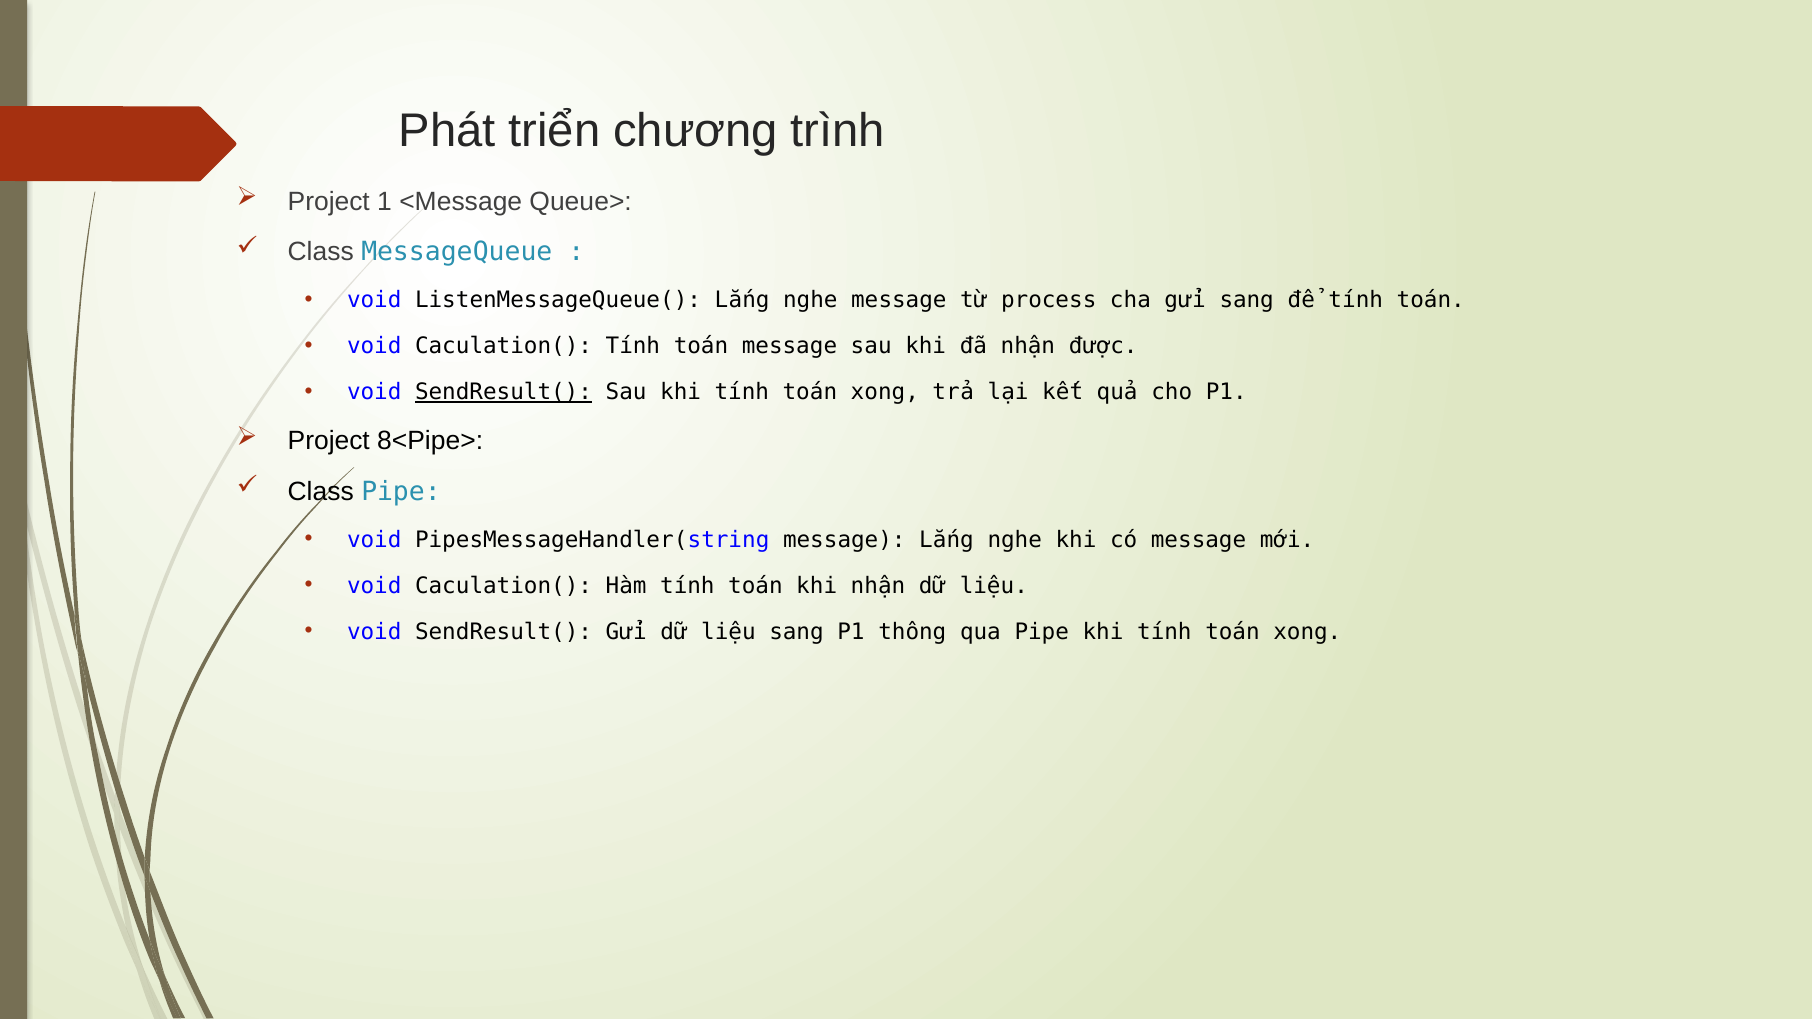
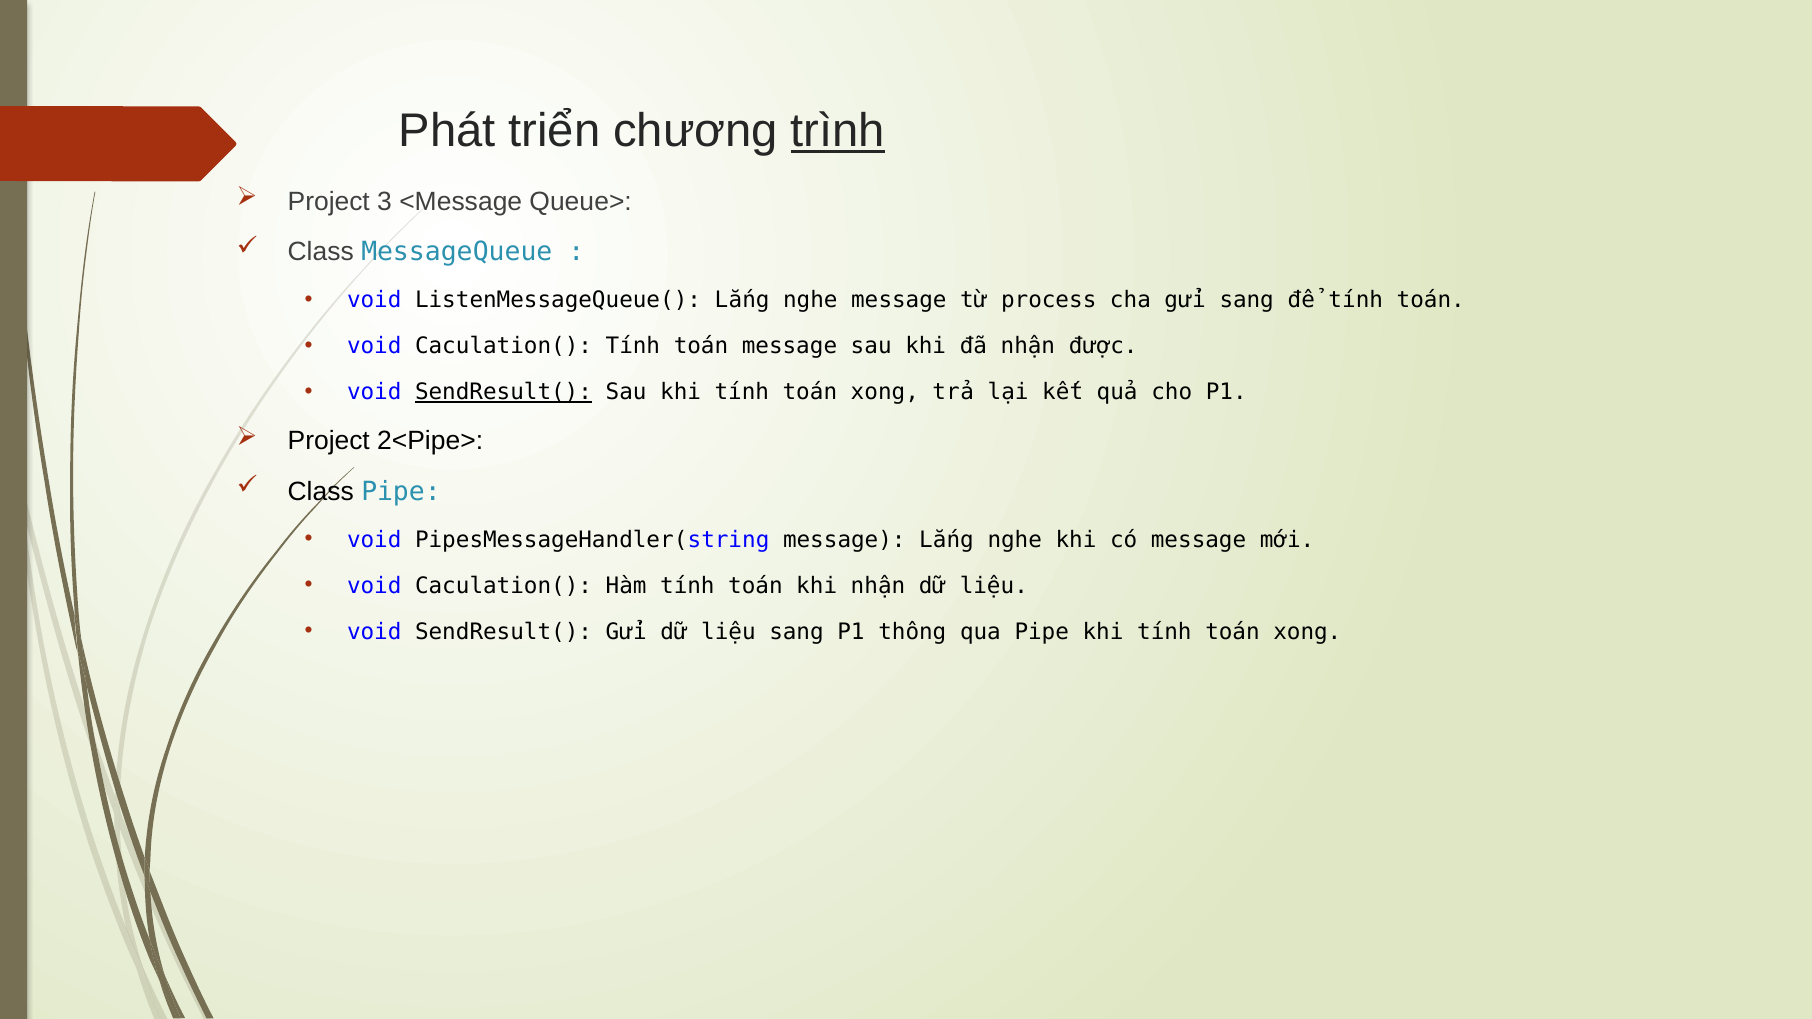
trình underline: none -> present
1: 1 -> 3
8<Pipe>: 8<Pipe> -> 2<Pipe>
